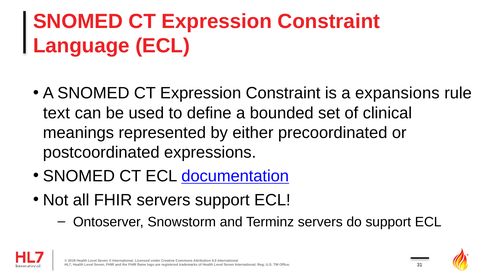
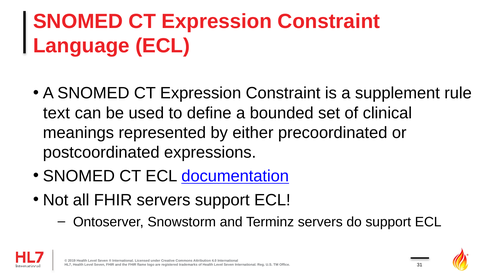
expansions: expansions -> supplement
